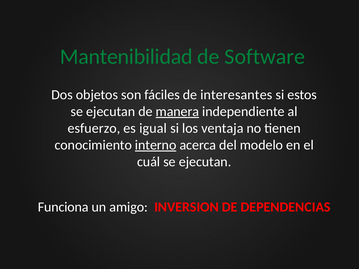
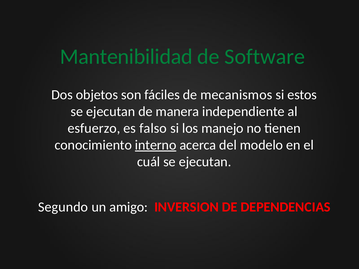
interesantes: interesantes -> mecanismos
manera underline: present -> none
igual: igual -> falso
ventaja: ventaja -> manejo
Funciona: Funciona -> Segundo
